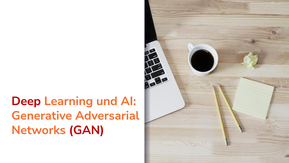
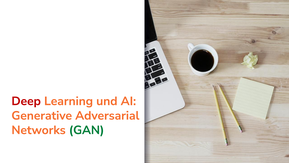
GAN colour: red -> green
